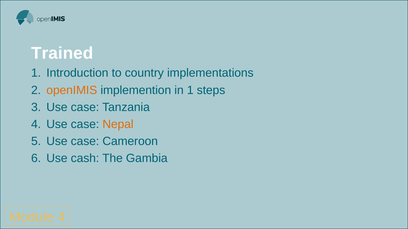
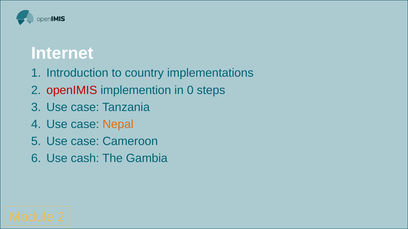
Trained: Trained -> Internet
openIMIS colour: orange -> red
in 1: 1 -> 0
Module 4: 4 -> 2
